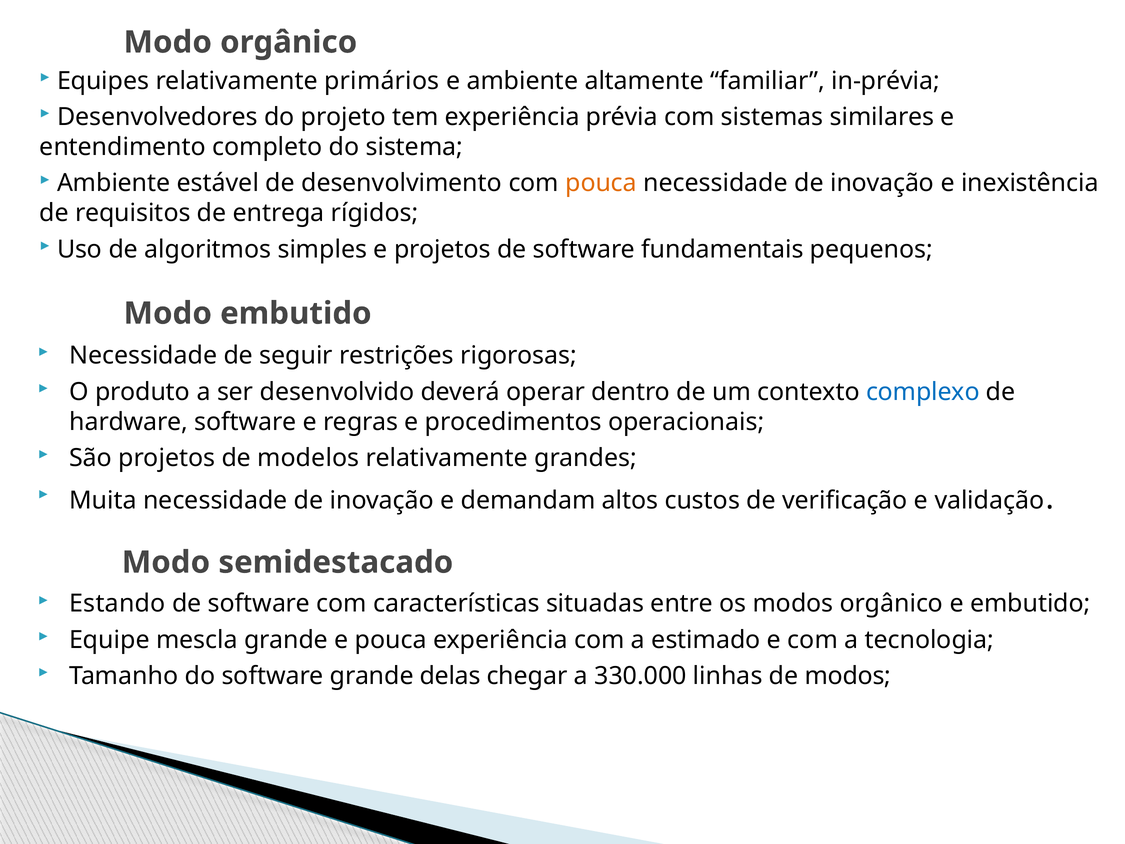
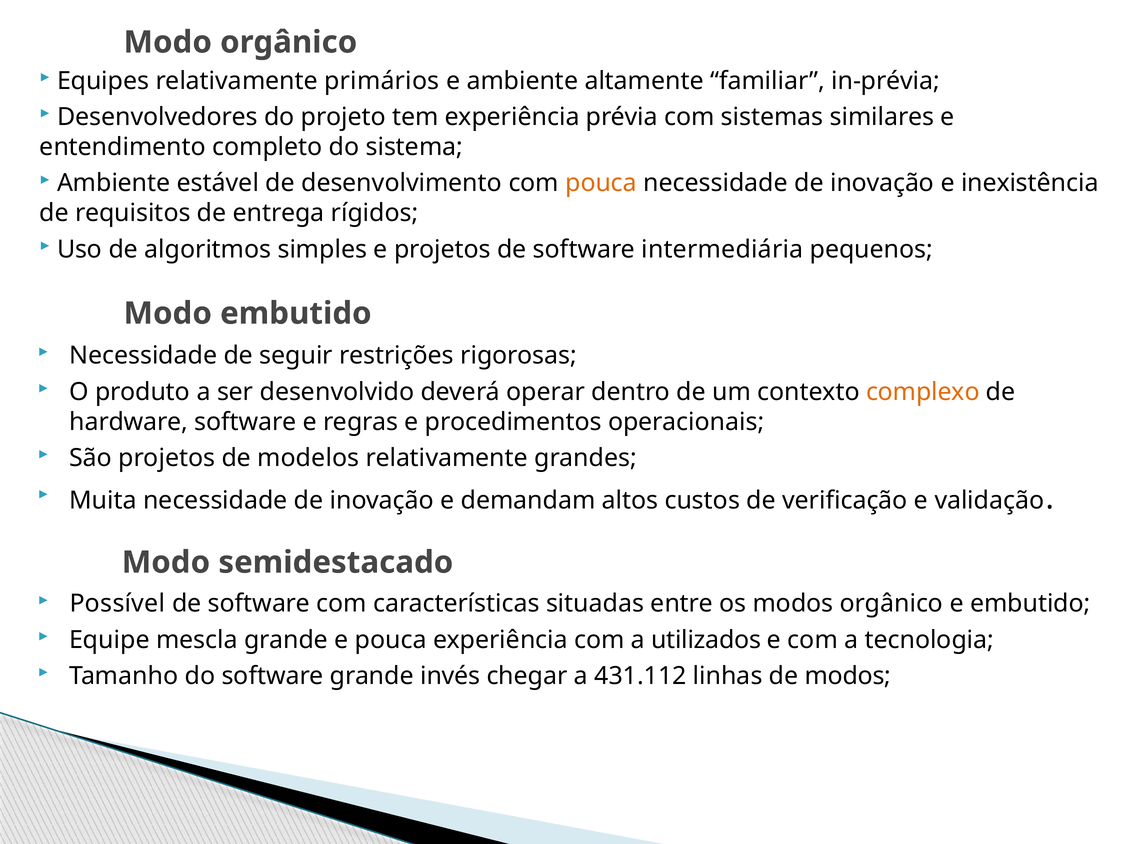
fundamentais: fundamentais -> intermediária
complexo colour: blue -> orange
Estando: Estando -> Possível
estimado: estimado -> utilizados
delas: delas -> invés
330.000: 330.000 -> 431.112
